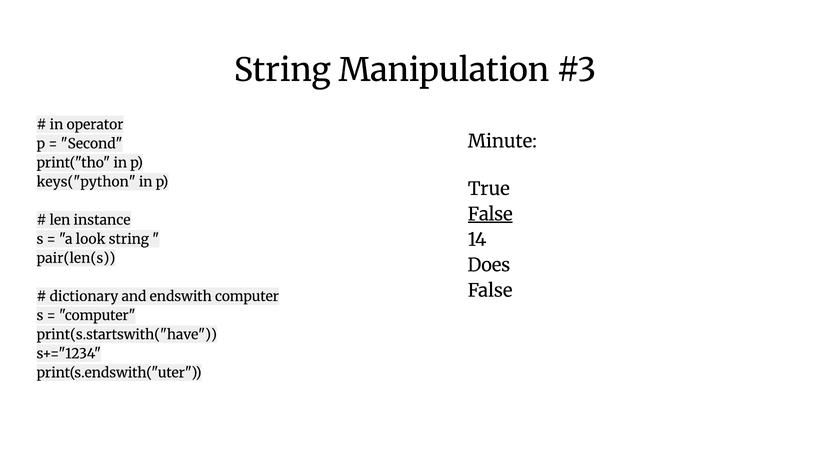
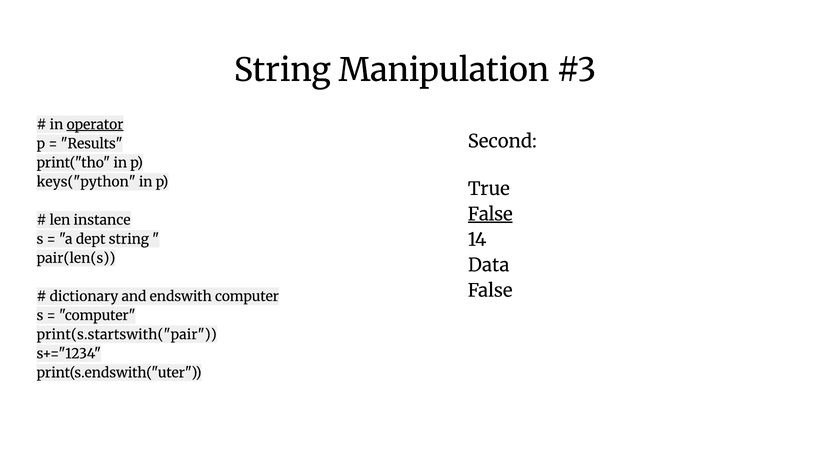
operator underline: none -> present
Minute: Minute -> Second
Second: Second -> Results
look: look -> dept
Does: Does -> Data
print(s.startswith("have: print(s.startswith("have -> print(s.startswith("pair
